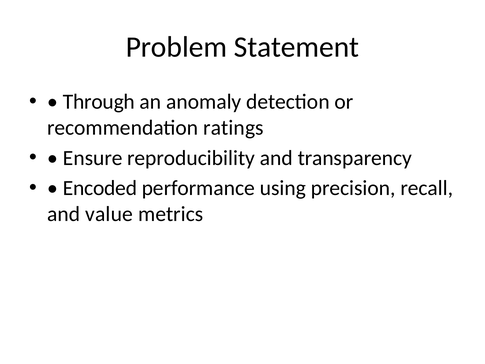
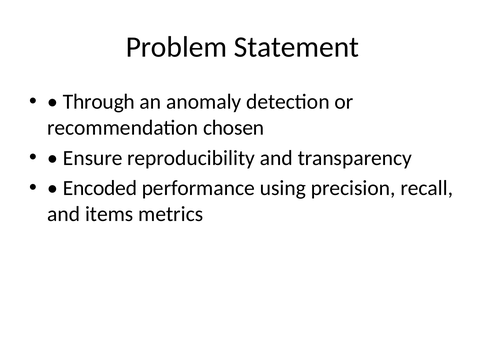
ratings: ratings -> chosen
value: value -> items
